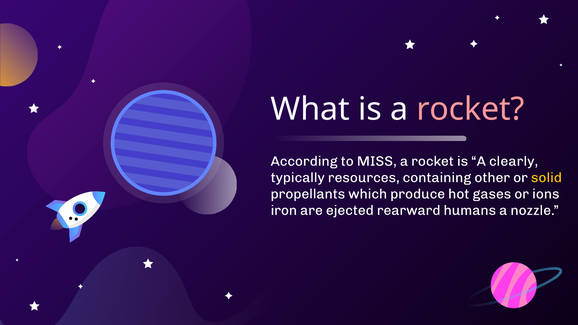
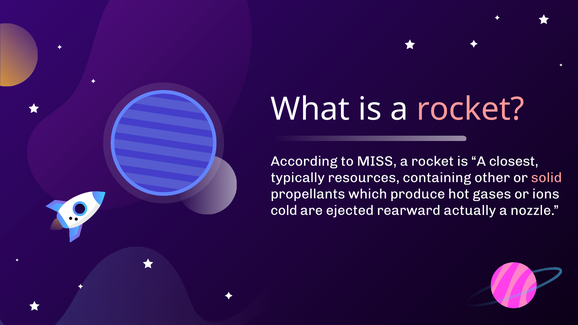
clearly: clearly -> closest
solid colour: yellow -> pink
iron: iron -> cold
humans: humans -> actually
